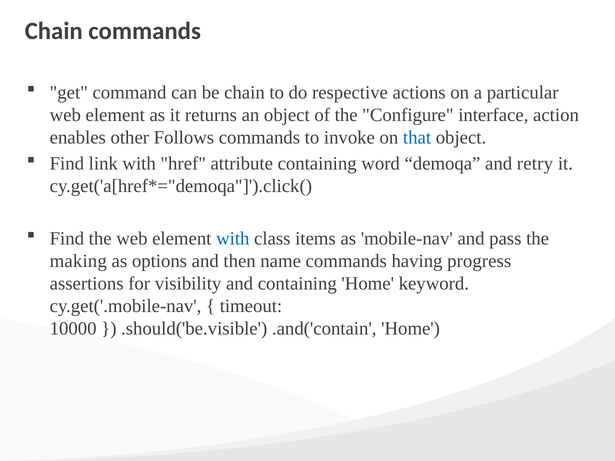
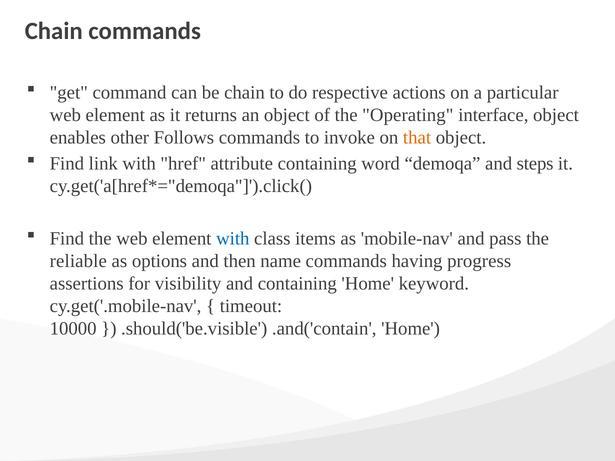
Configure: Configure -> Operating
interface action: action -> object
that colour: blue -> orange
retry: retry -> steps
making: making -> reliable
